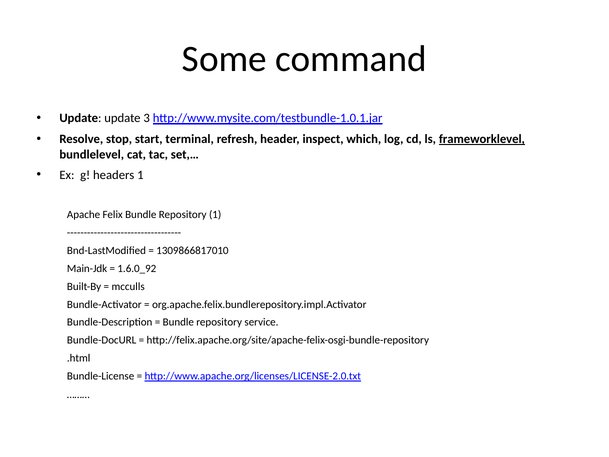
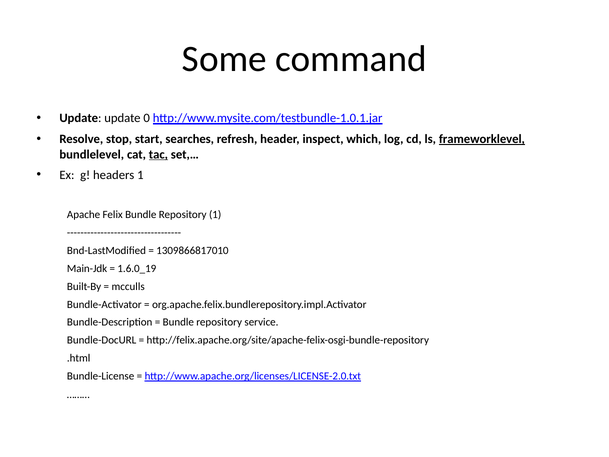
3: 3 -> 0
terminal: terminal -> searches
tac underline: none -> present
1.6.0_92: 1.6.0_92 -> 1.6.0_19
